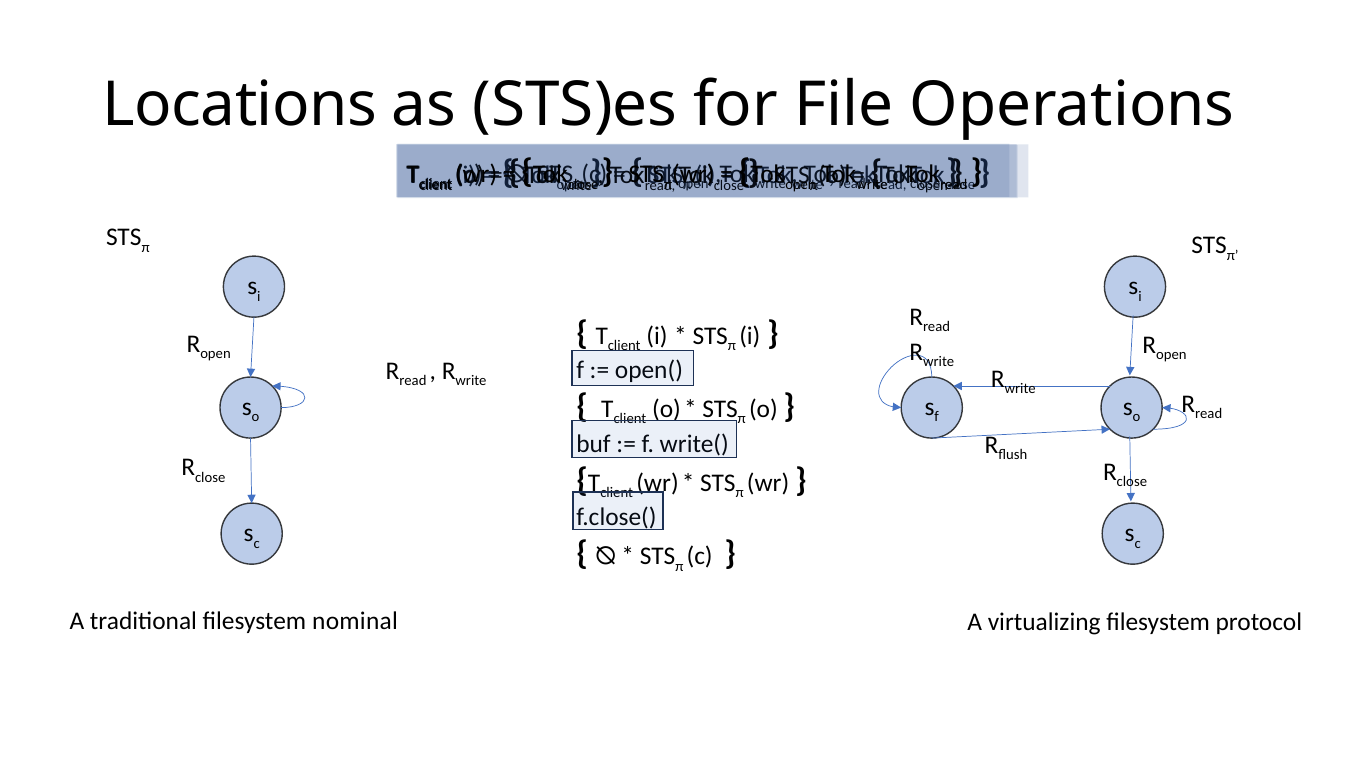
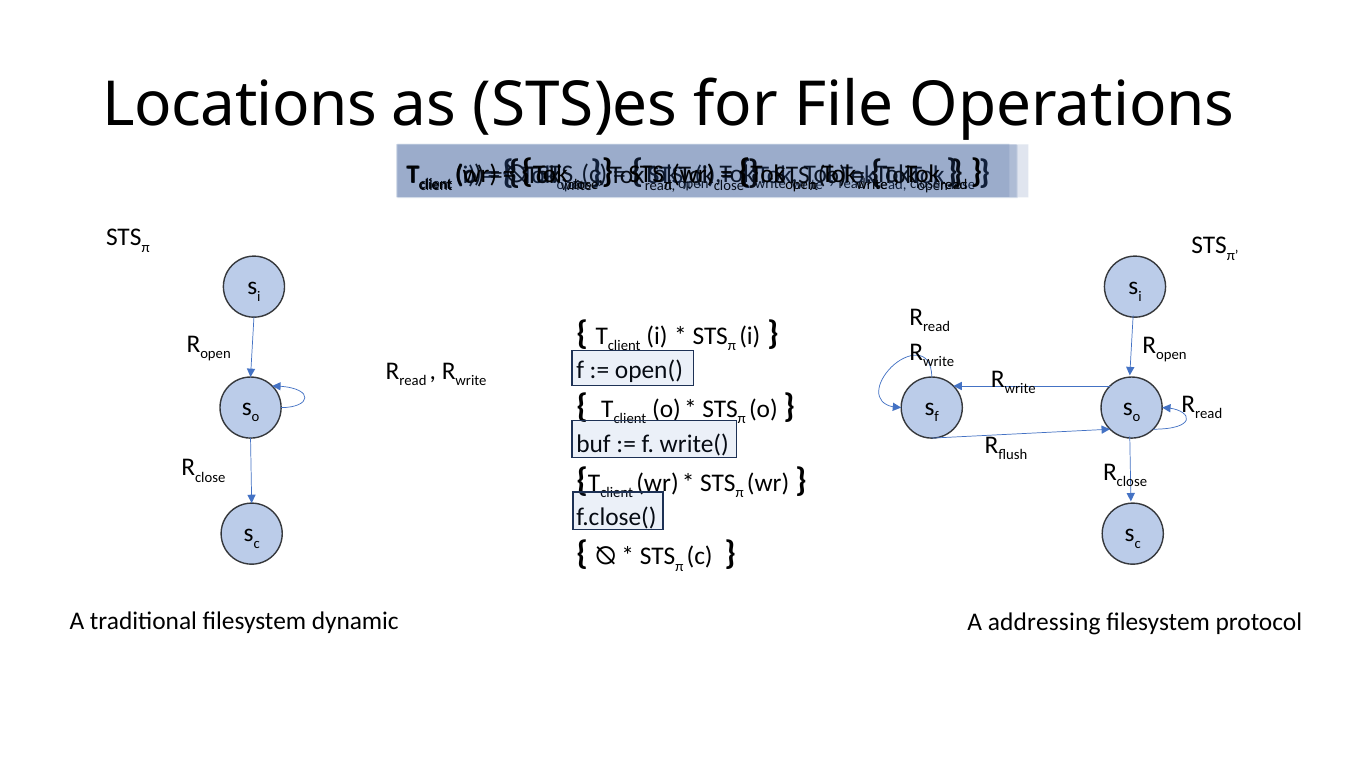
nominal: nominal -> dynamic
virtualizing: virtualizing -> addressing
